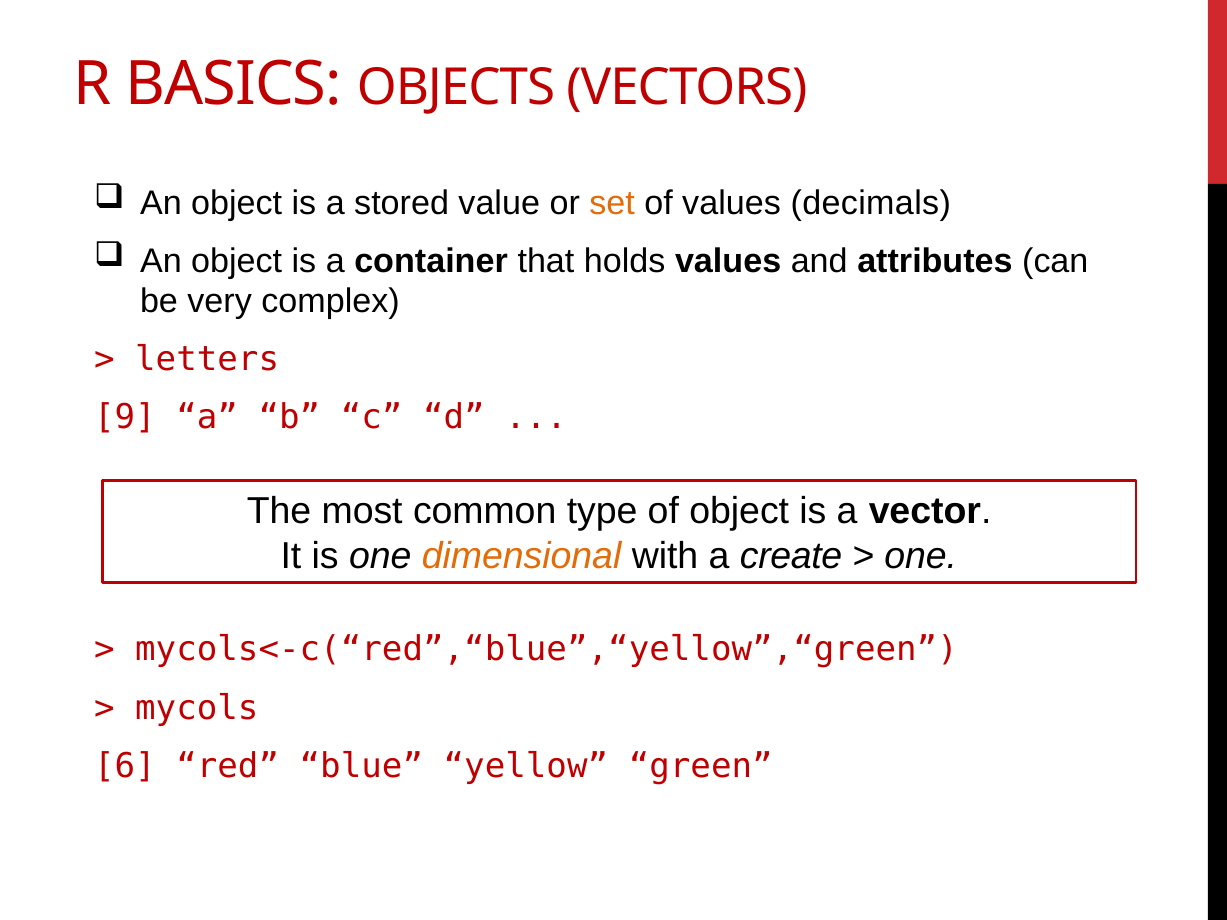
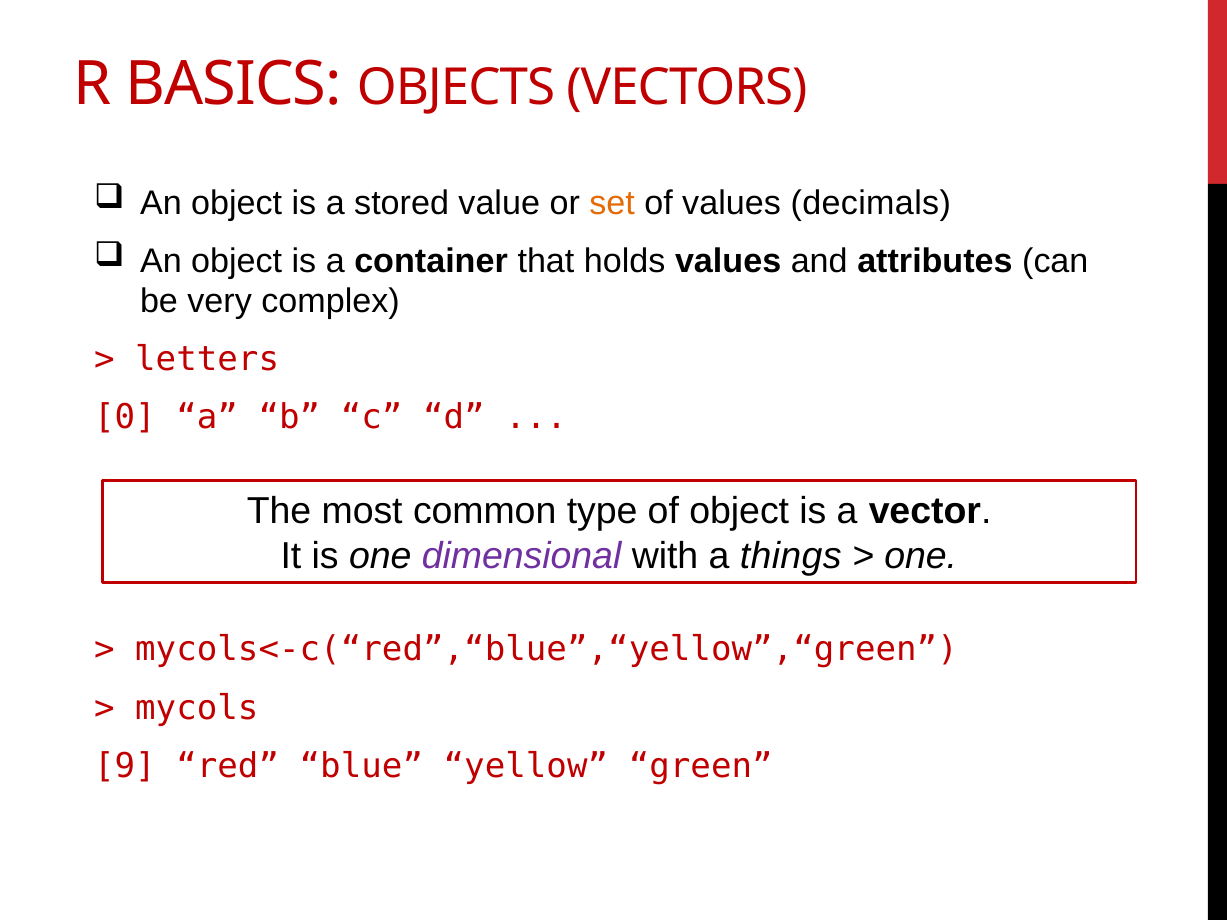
9: 9 -> 0
dimensional colour: orange -> purple
create: create -> things
6: 6 -> 9
